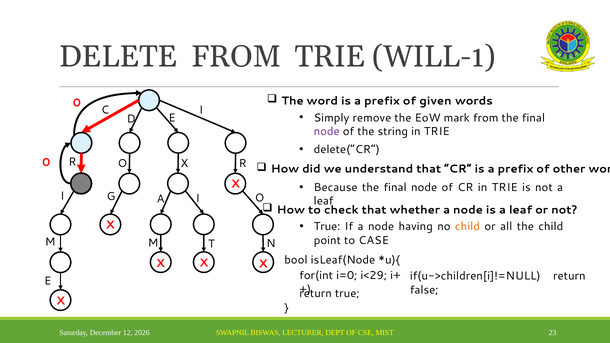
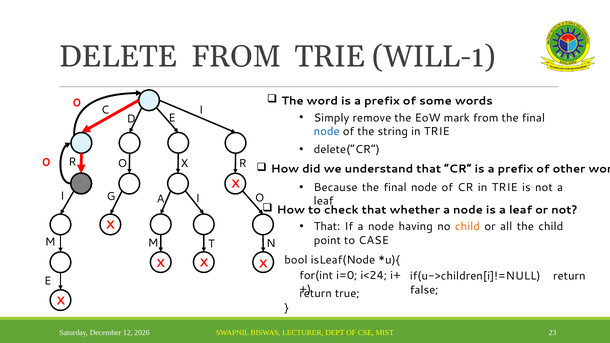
given: given -> some
node at (327, 132) colour: purple -> blue
True at (327, 227): True -> That
i<29: i<29 -> i<24
